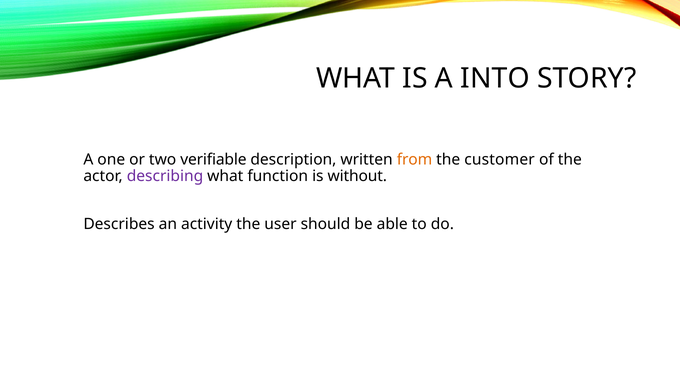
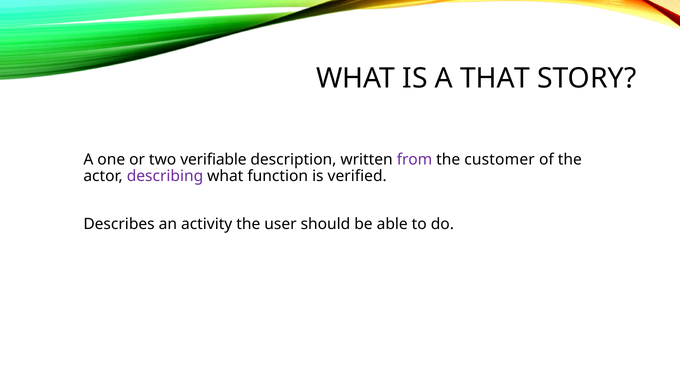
INTO: INTO -> THAT
from colour: orange -> purple
without: without -> verified
